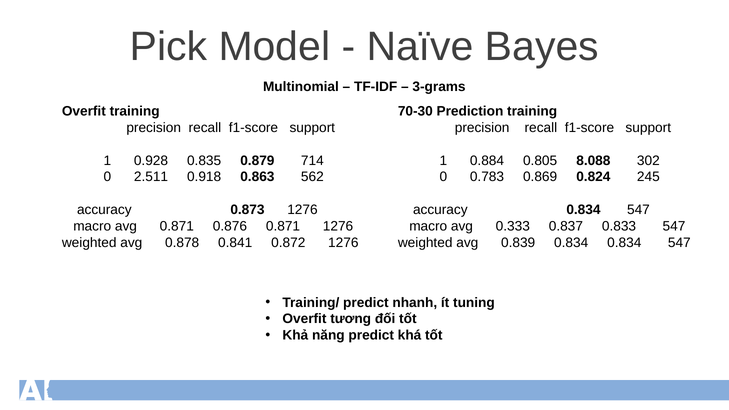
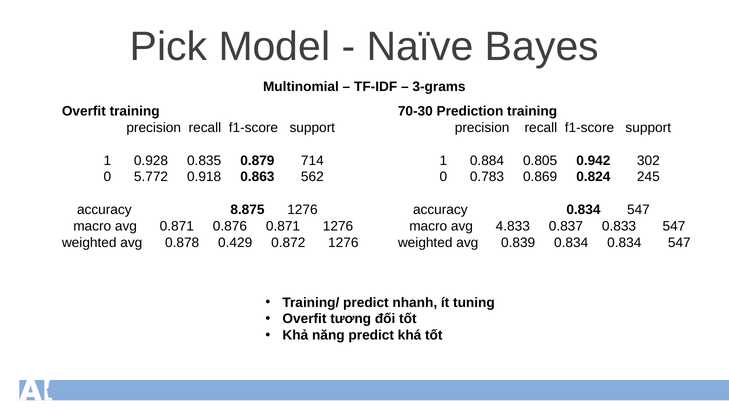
8.088: 8.088 -> 0.942
2.511: 2.511 -> 5.772
0.873: 0.873 -> 8.875
0.333: 0.333 -> 4.833
0.841: 0.841 -> 0.429
